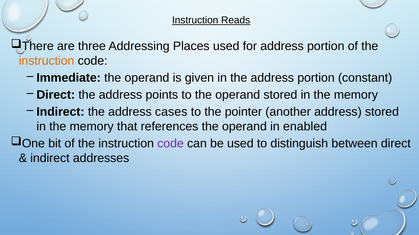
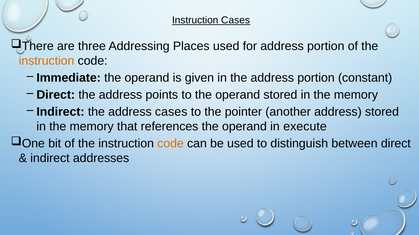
Instruction Reads: Reads -> Cases
enabled: enabled -> execute
code at (171, 144) colour: purple -> orange
